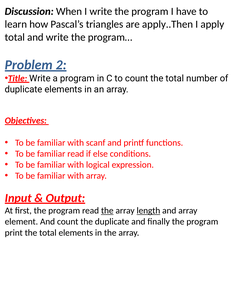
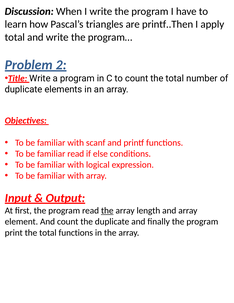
apply..Then: apply..Then -> printf..Then
length underline: present -> none
total elements: elements -> functions
